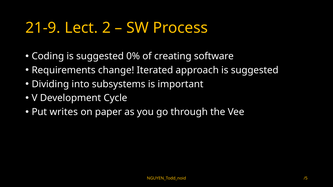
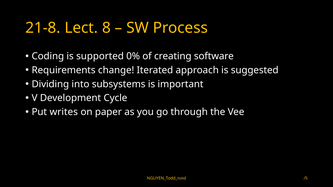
21-9: 21-9 -> 21-8
2: 2 -> 8
Coding is suggested: suggested -> supported
